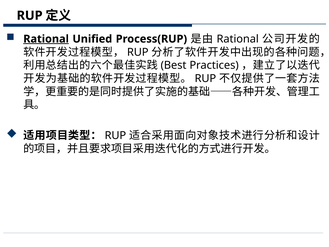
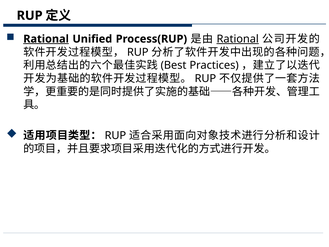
Rational at (238, 39) underline: none -> present
